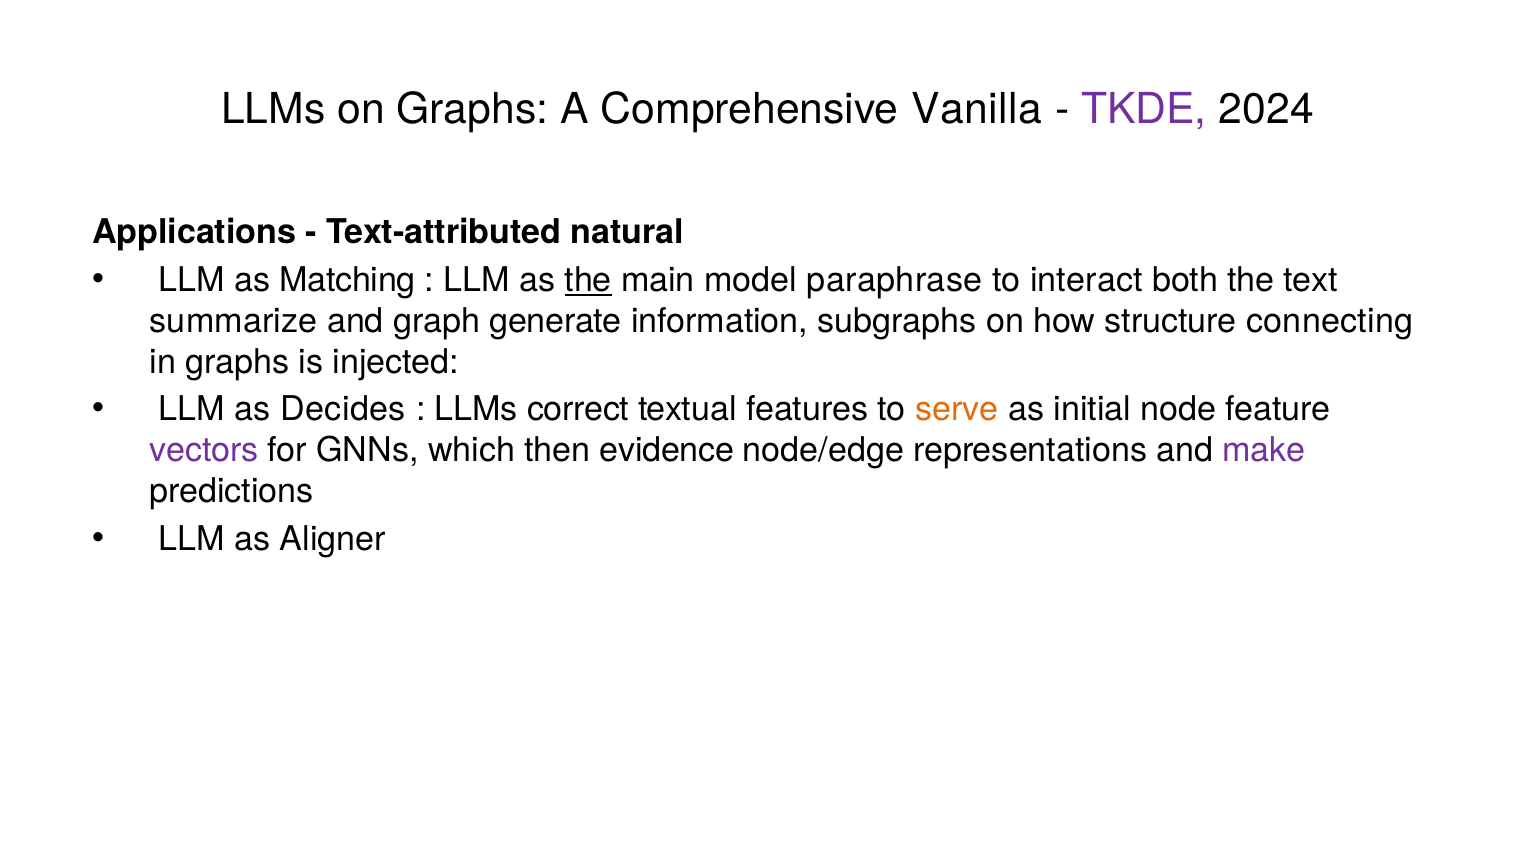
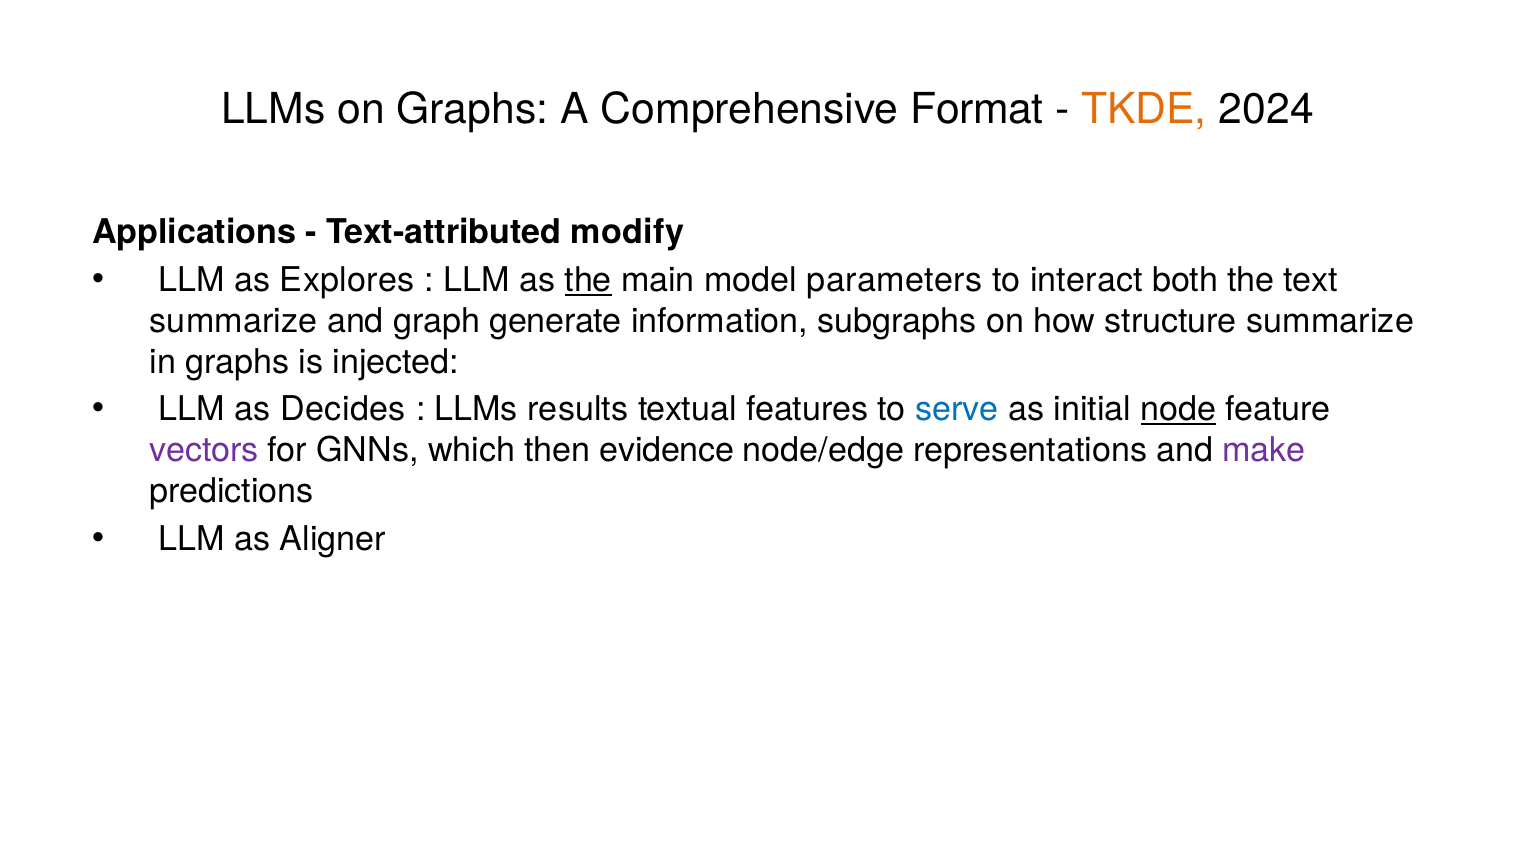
Vanilla: Vanilla -> Format
TKDE colour: purple -> orange
natural: natural -> modify
Matching: Matching -> Explores
paraphrase: paraphrase -> parameters
structure connecting: connecting -> summarize
correct: correct -> results
serve colour: orange -> blue
node underline: none -> present
